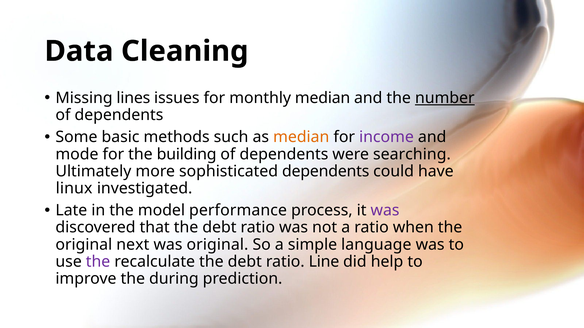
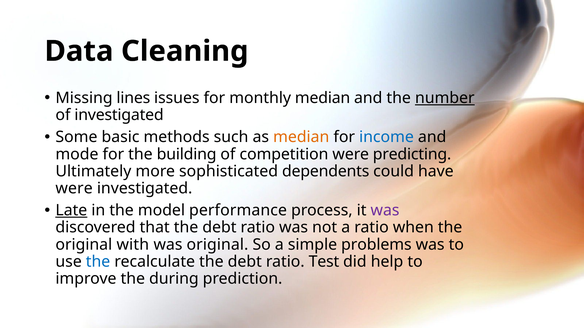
dependents at (119, 115): dependents -> investigated
income colour: purple -> blue
dependents at (284, 154): dependents -> competition
searching: searching -> predicting
linux at (74, 189): linux -> were
Late underline: none -> present
next: next -> with
language: language -> problems
the at (98, 262) colour: purple -> blue
Line: Line -> Test
